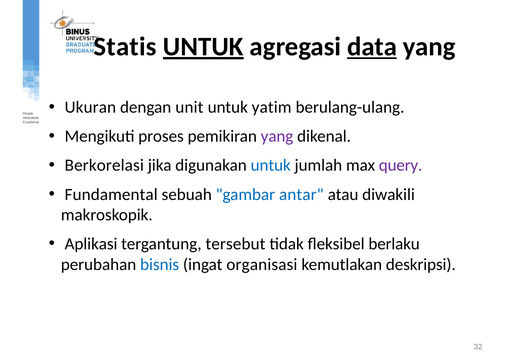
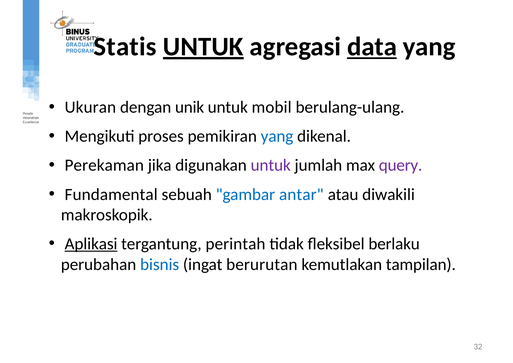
unit: unit -> unik
yatim: yatim -> mobil
yang at (277, 136) colour: purple -> blue
Berkorelasi: Berkorelasi -> Perekaman
untuk at (271, 165) colour: blue -> purple
Aplikasi underline: none -> present
tersebut: tersebut -> perintah
organisasi: organisasi -> berurutan
deskripsi: deskripsi -> tampilan
